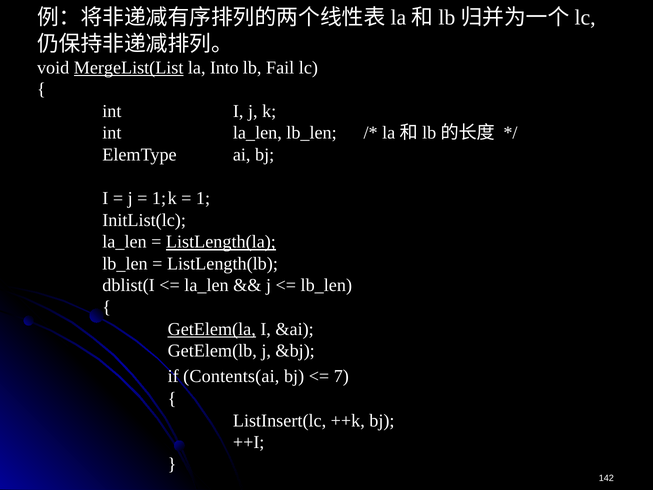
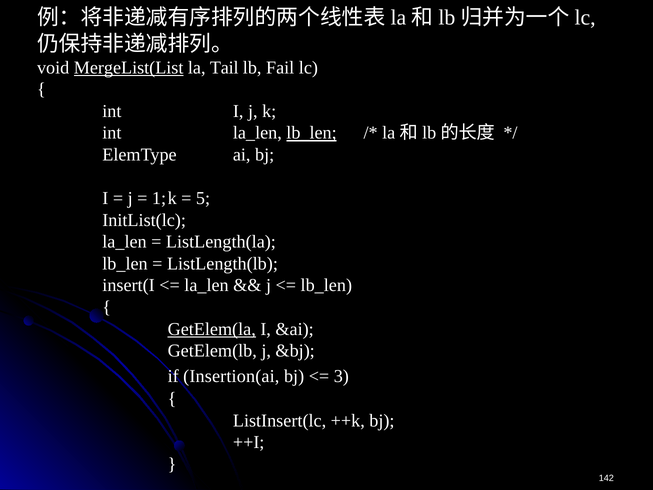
Into: Into -> Tail
lb_len at (312, 133) underline: none -> present
1: 1 -> 5
ListLength(la underline: present -> none
dblist(I: dblist(I -> insert(I
Contents(ai: Contents(ai -> Insertion(ai
7: 7 -> 3
